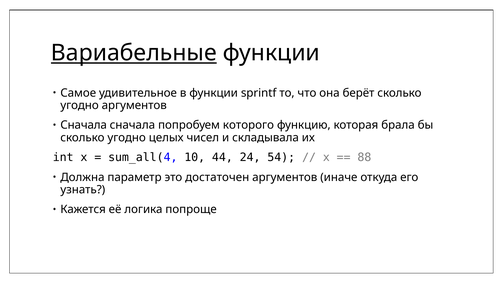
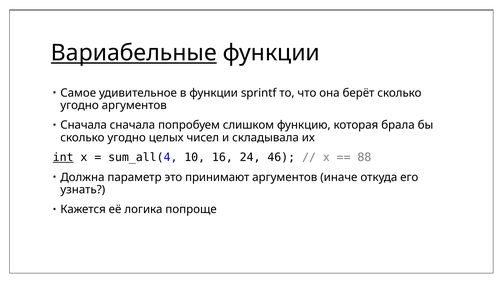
которого: которого -> слишком
int underline: none -> present
44: 44 -> 16
54: 54 -> 46
достаточен: достаточен -> принимают
